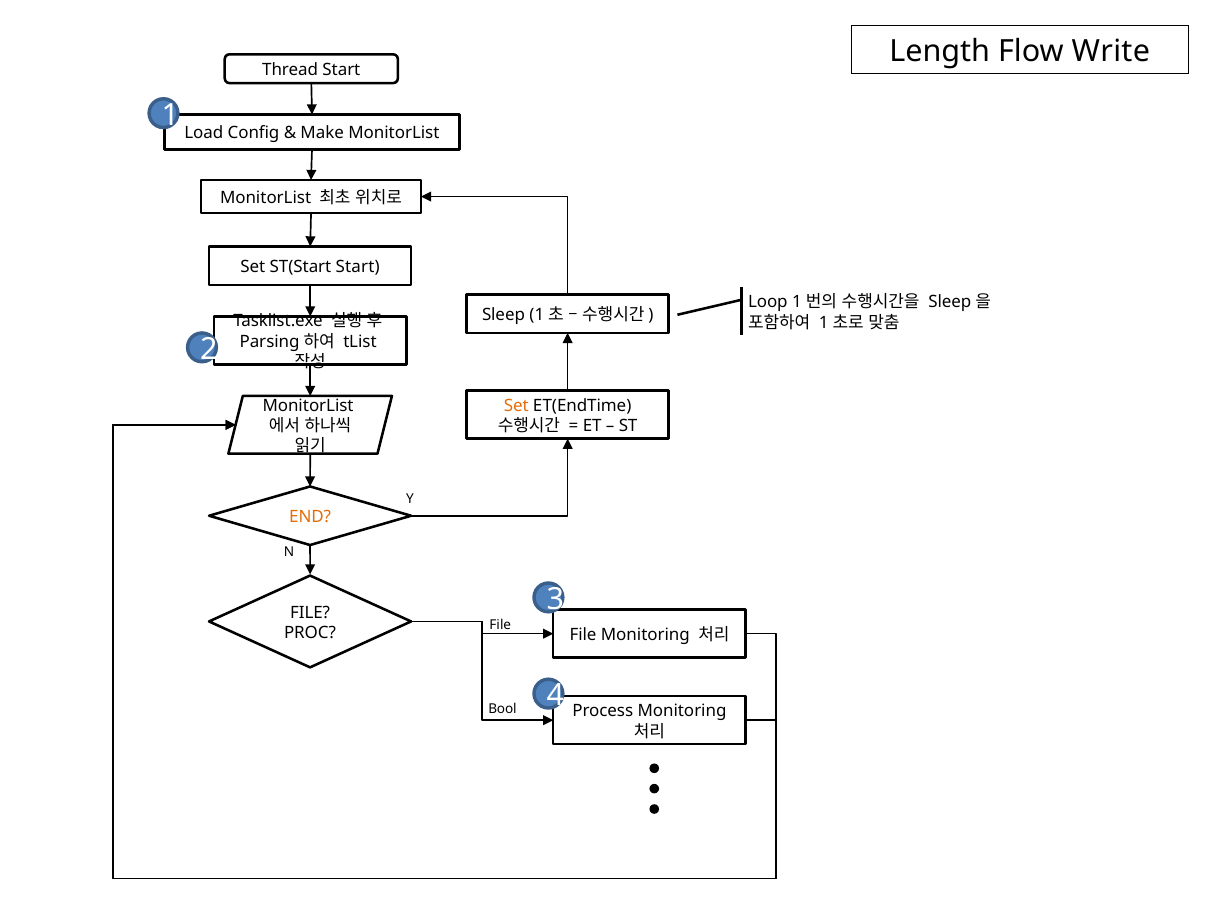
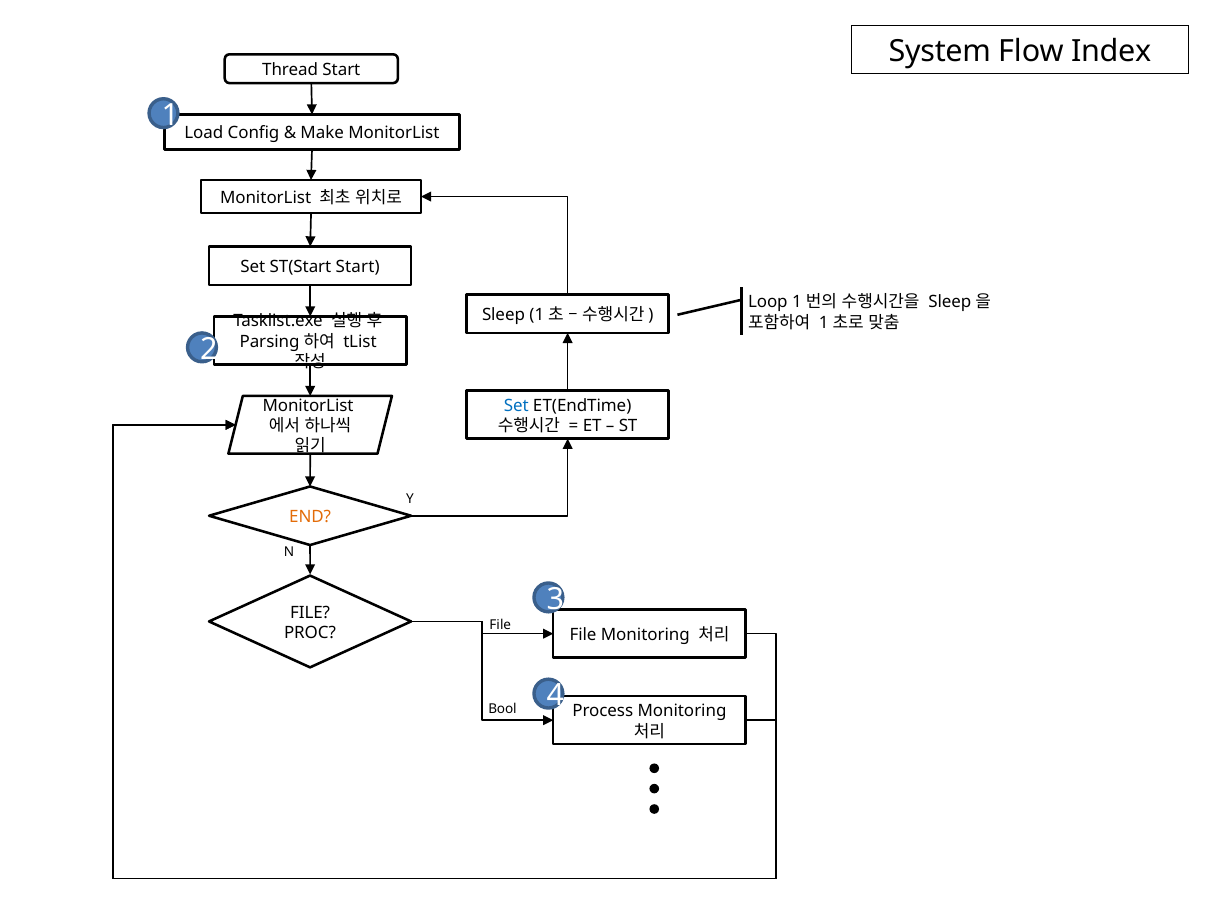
Length: Length -> System
Write: Write -> Index
Set at (516, 406) colour: orange -> blue
